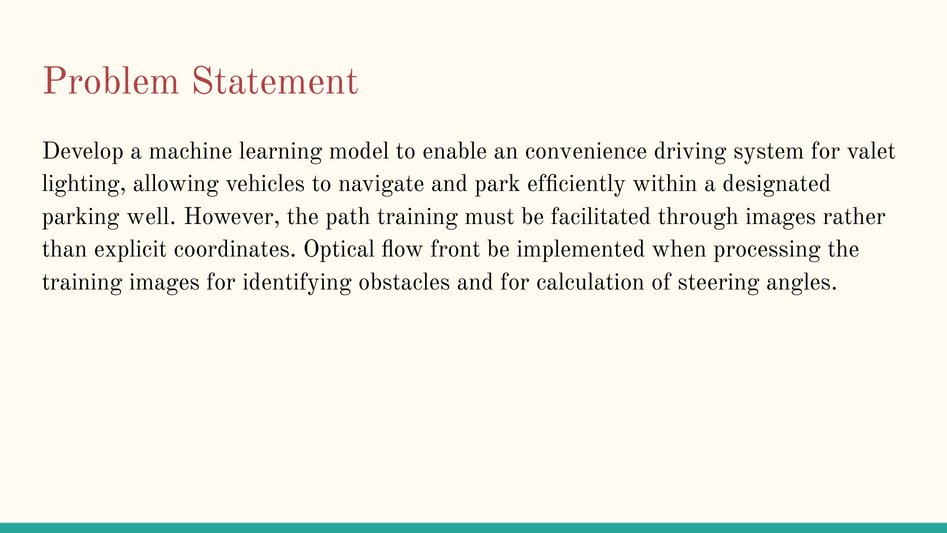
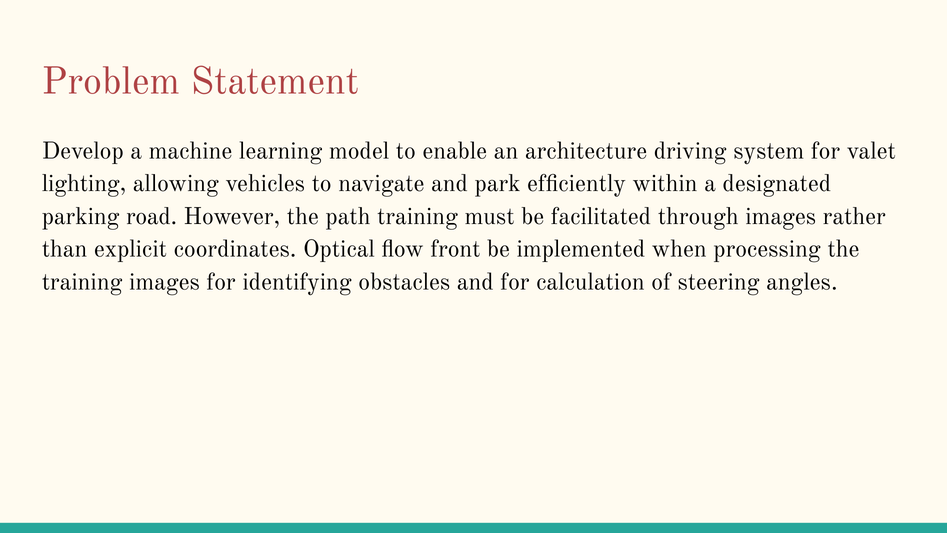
convenience: convenience -> architecture
well: well -> road
